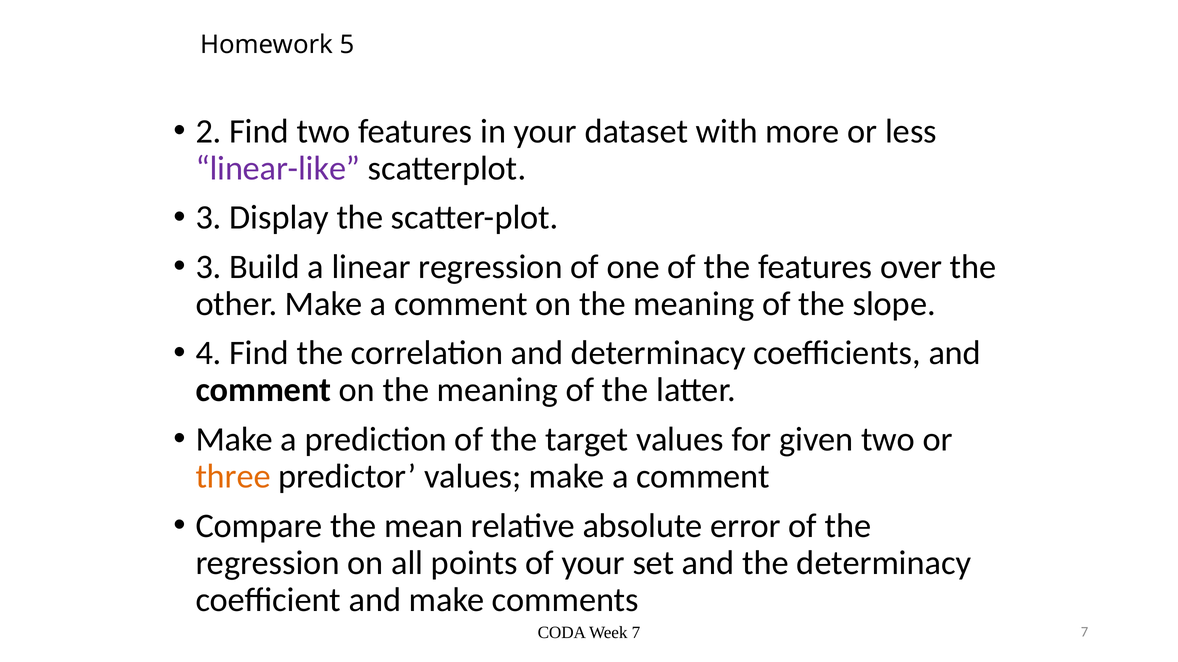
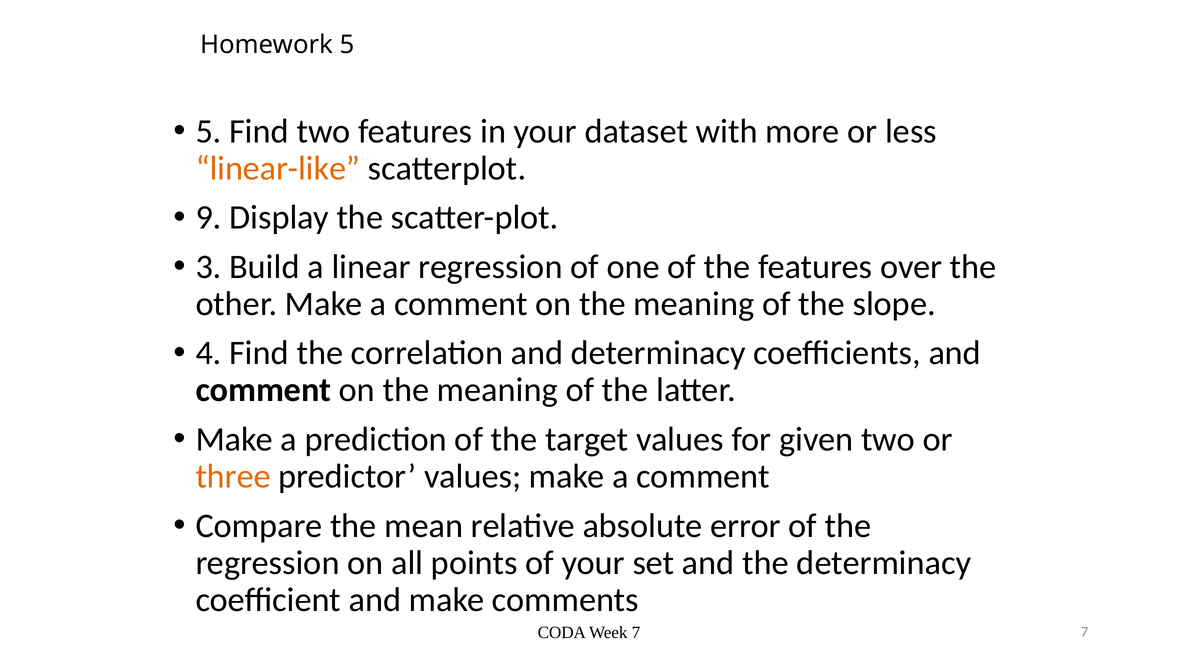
2 at (209, 131): 2 -> 5
linear-like colour: purple -> orange
3 at (209, 218): 3 -> 9
